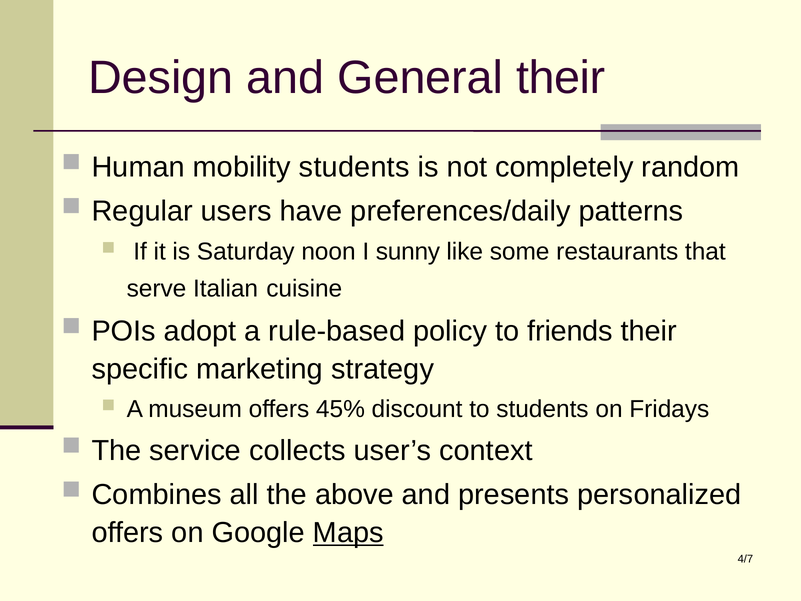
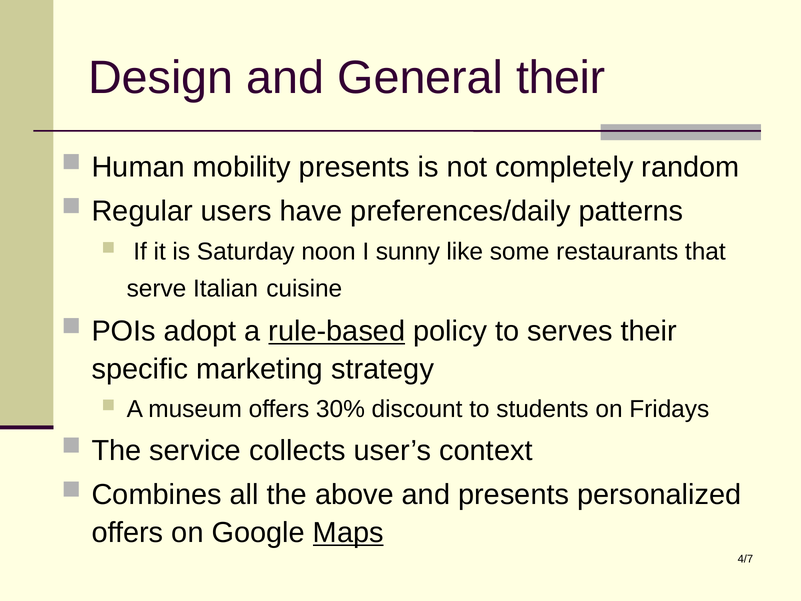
mobility students: students -> presents
rule-based underline: none -> present
friends: friends -> serves
45%: 45% -> 30%
